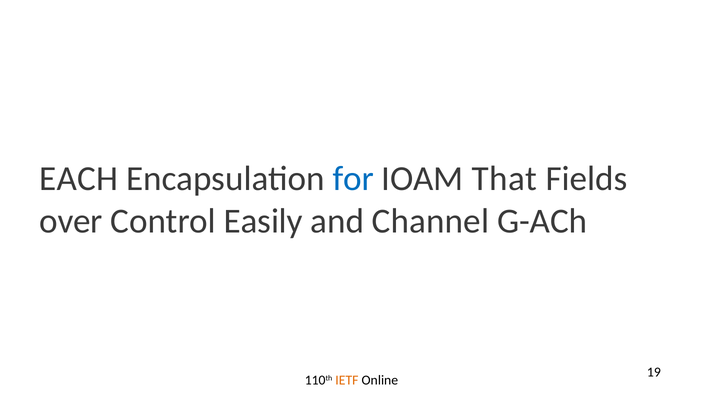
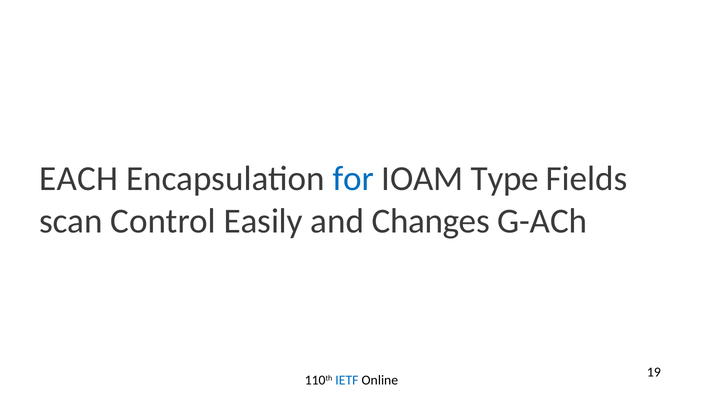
That: That -> Type
over: over -> scan
Channel: Channel -> Changes
IETF colour: orange -> blue
